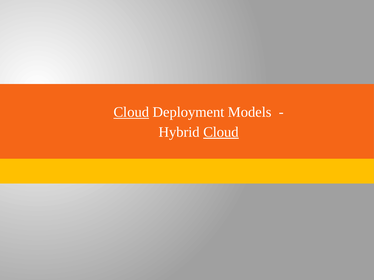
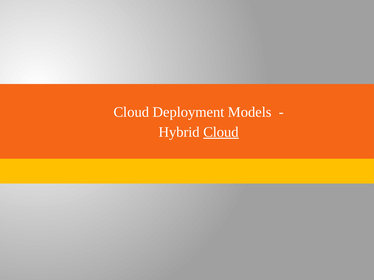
Cloud at (131, 112) underline: present -> none
